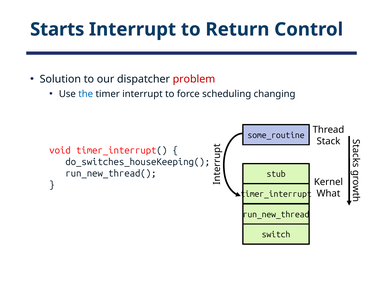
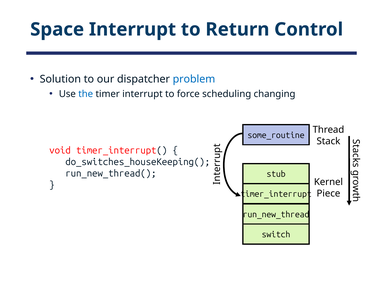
Starts: Starts -> Space
problem colour: red -> blue
What: What -> Piece
